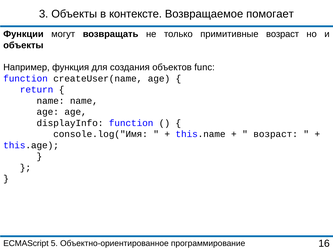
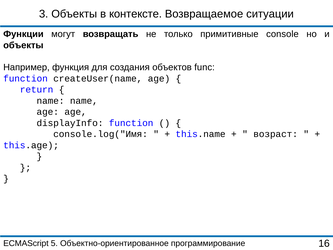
помогает: помогает -> ситуации
примитивные возраст: возраст -> console
